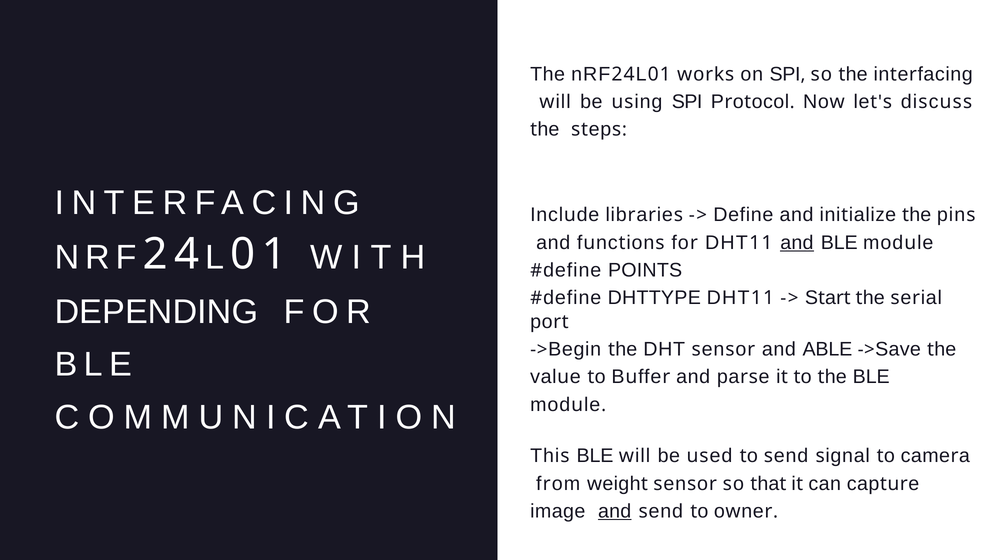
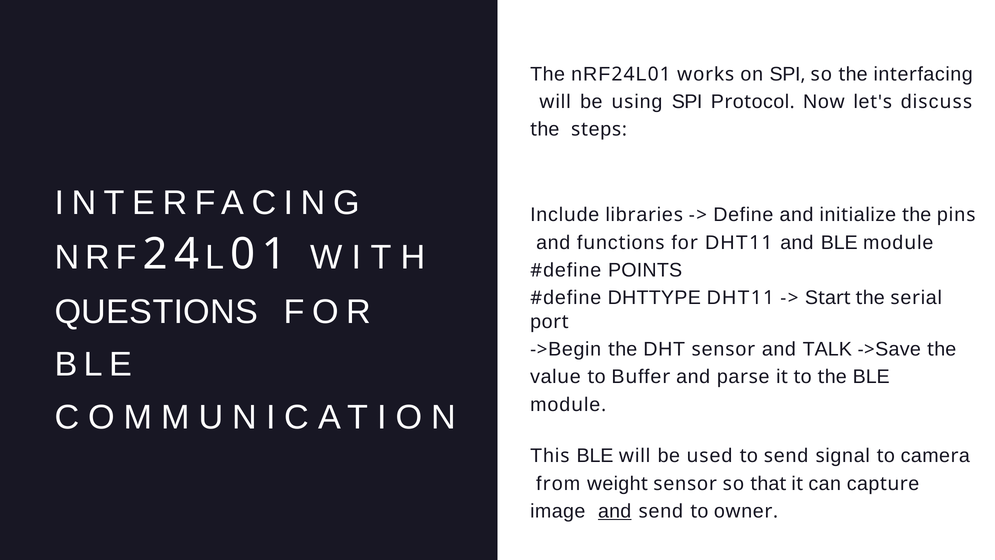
and at (797, 242) underline: present -> none
DEPENDING: DEPENDING -> QUESTIONS
ABLE: ABLE -> TALK
